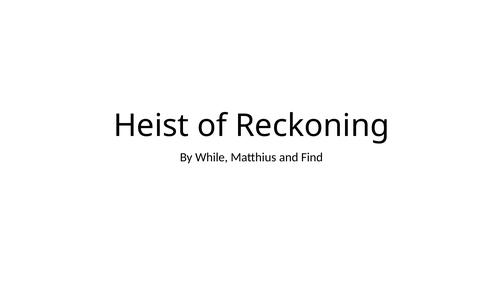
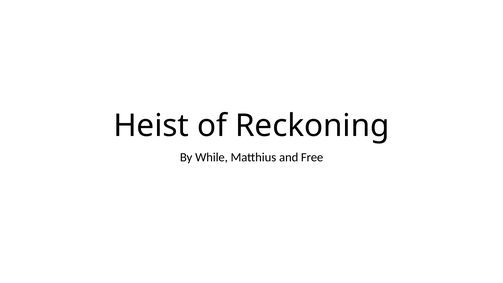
Find: Find -> Free
